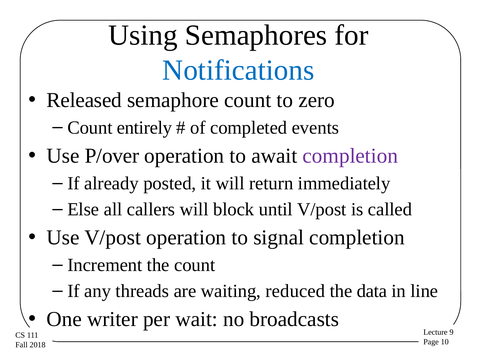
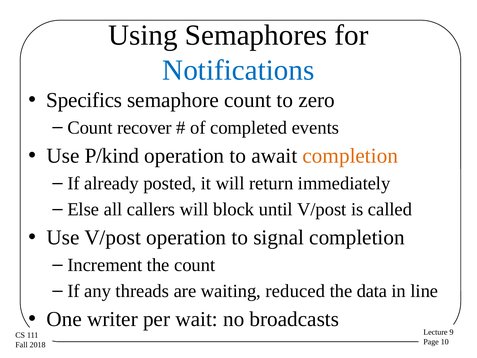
Released: Released -> Specifics
entirely: entirely -> recover
P/over: P/over -> P/kind
completion at (350, 156) colour: purple -> orange
